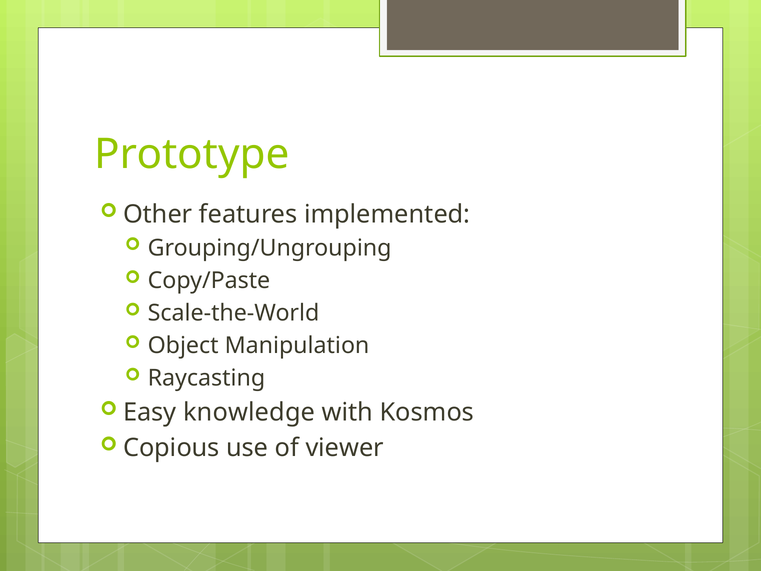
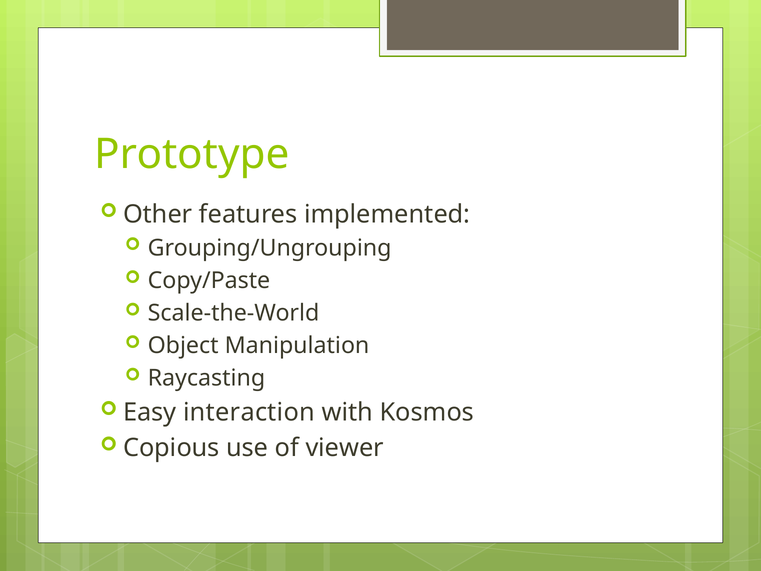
knowledge: knowledge -> interaction
